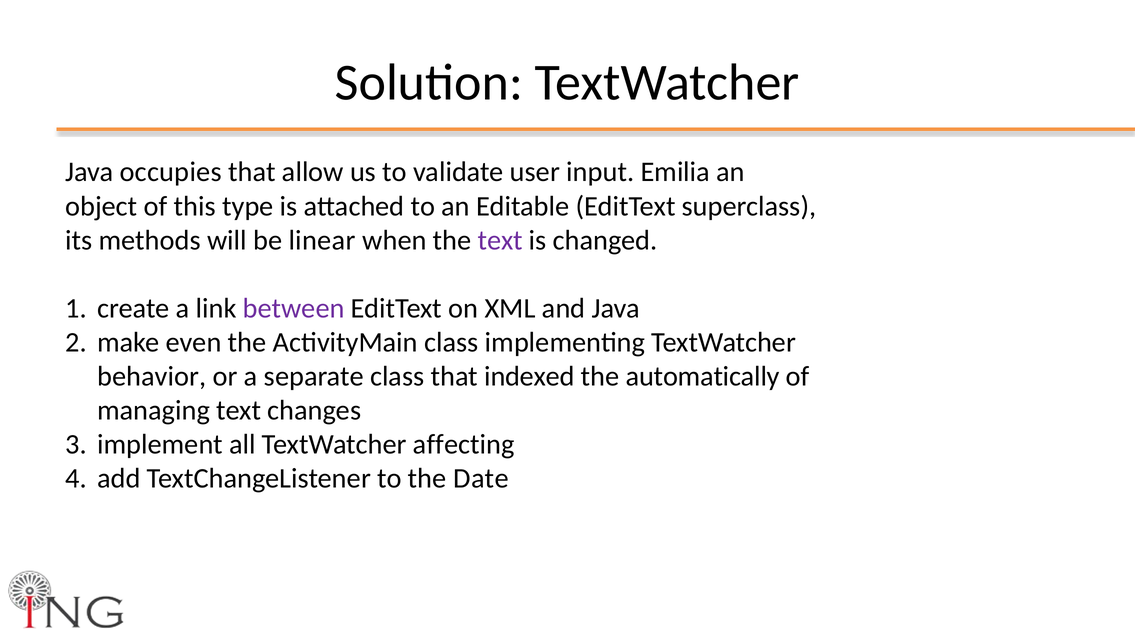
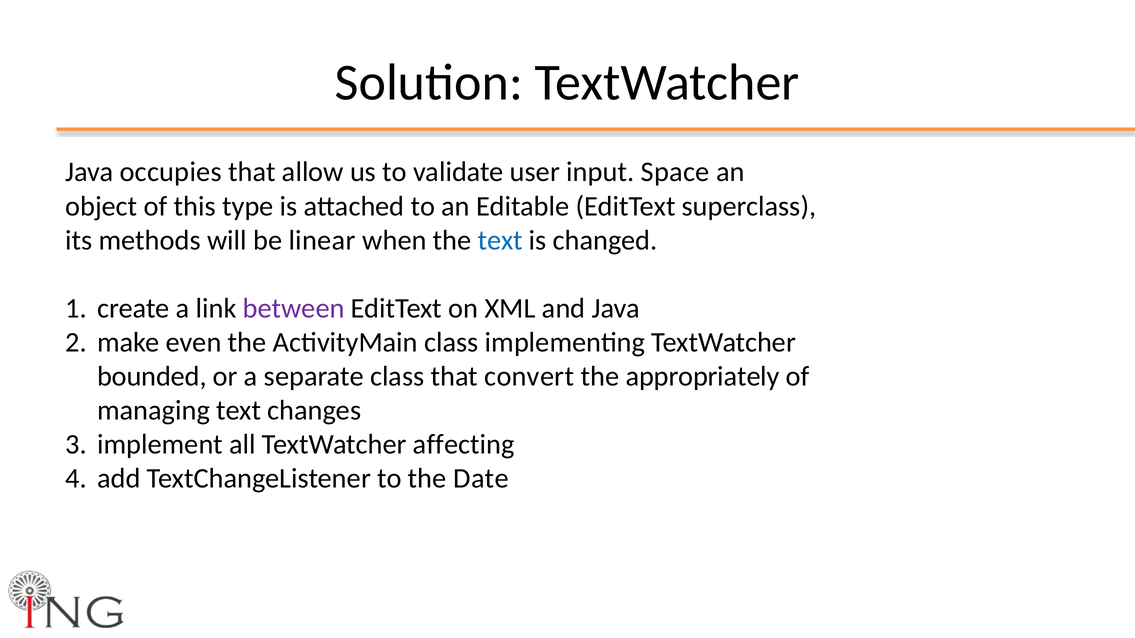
Emilia: Emilia -> Space
text at (500, 240) colour: purple -> blue
behavior: behavior -> bounded
indexed: indexed -> convert
automatically: automatically -> appropriately
